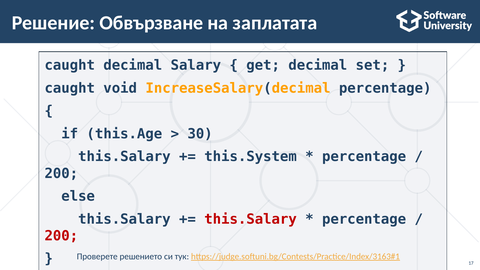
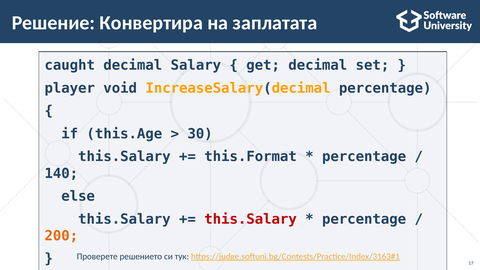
Обвързване: Обвързване -> Конвертира
caught at (70, 88): caught -> player
this.System: this.System -> this.Format
200 at (61, 173): 200 -> 140
200 at (61, 236) colour: red -> orange
